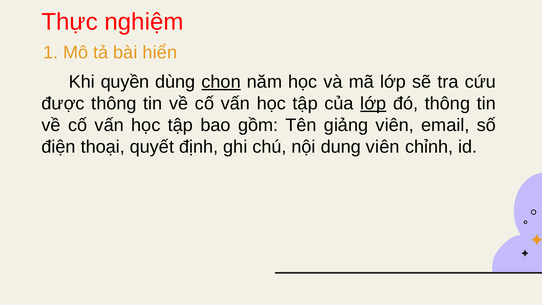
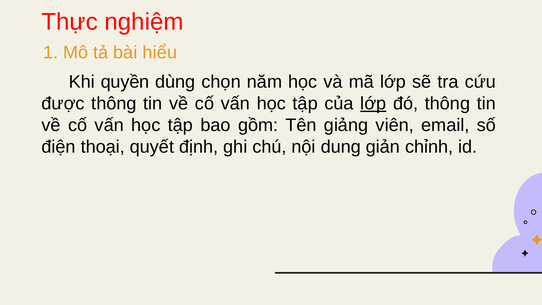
hiển: hiển -> hiểu
chọn underline: present -> none
dung viên: viên -> giản
